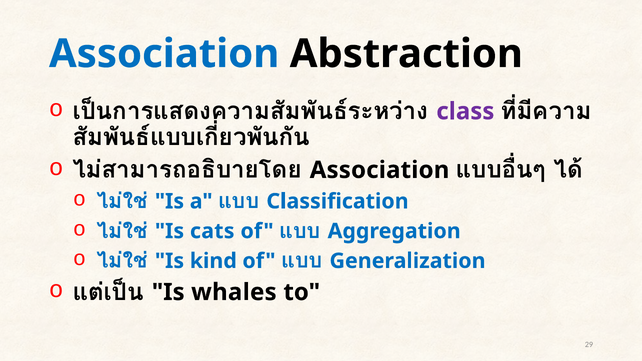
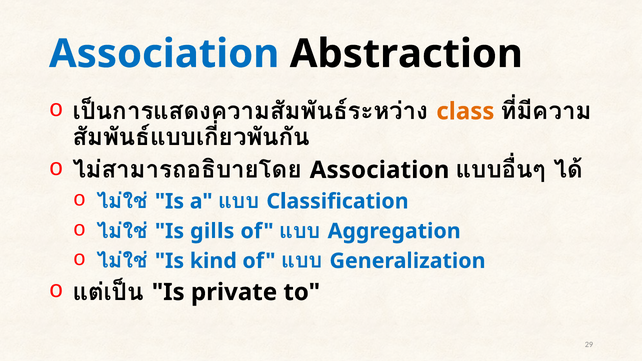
class colour: purple -> orange
cats: cats -> gills
whales: whales -> private
